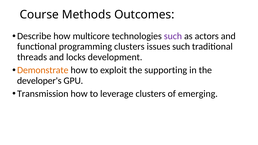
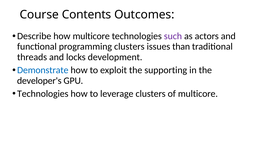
Methods: Methods -> Contents
issues such: such -> than
Demonstrate colour: orange -> blue
Transmission at (43, 94): Transmission -> Technologies
of emerging: emerging -> multicore
